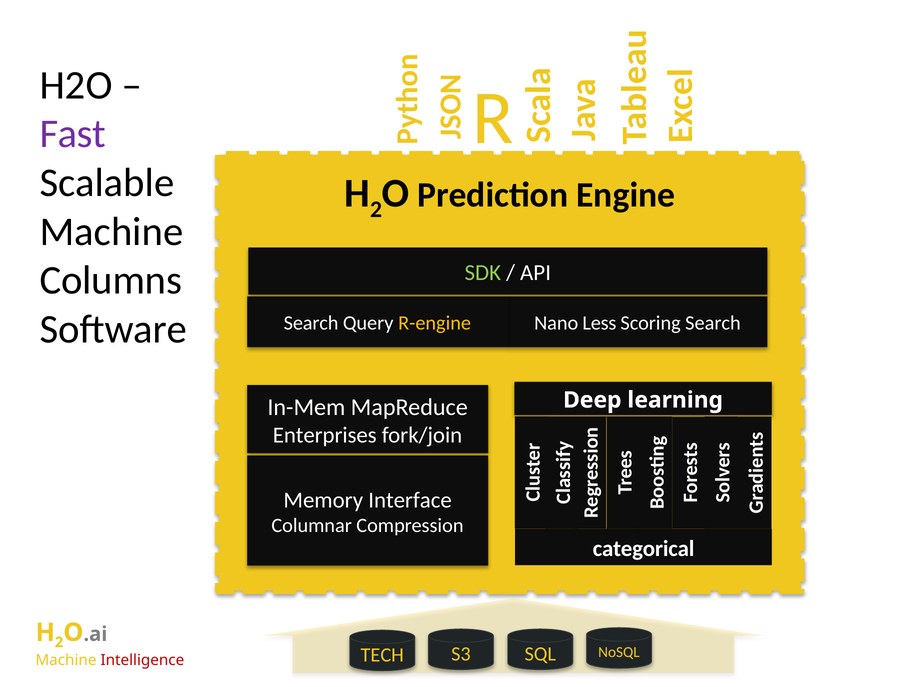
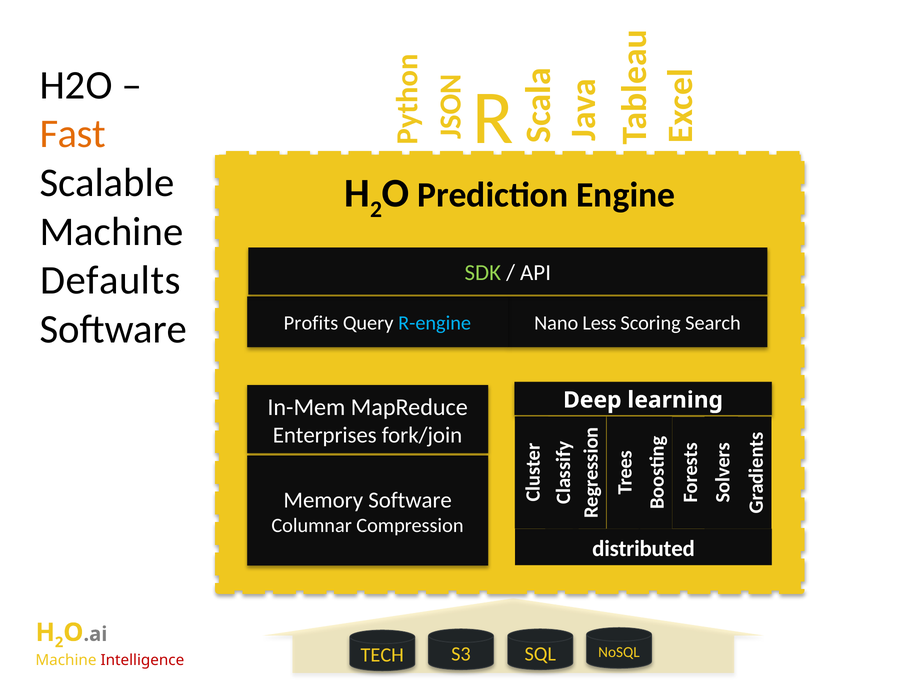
Fast colour: purple -> orange
Columns: Columns -> Defaults
Search at (311, 323): Search -> Profits
R-engine colour: yellow -> light blue
Memory Interface: Interface -> Software
categorical: categorical -> distributed
